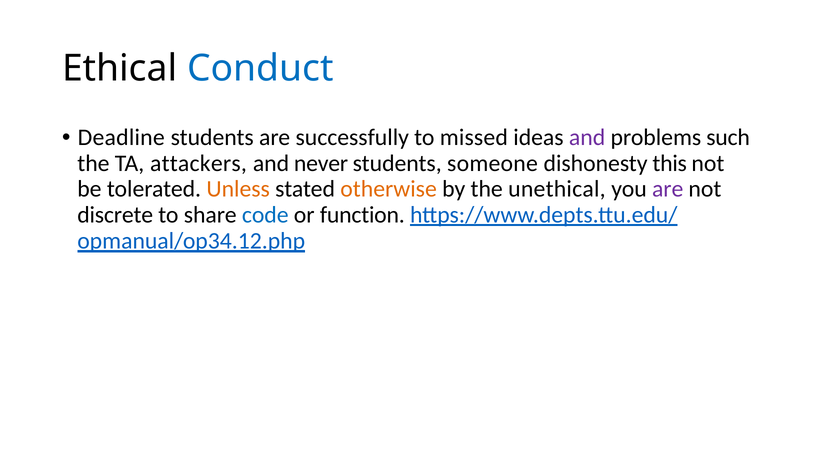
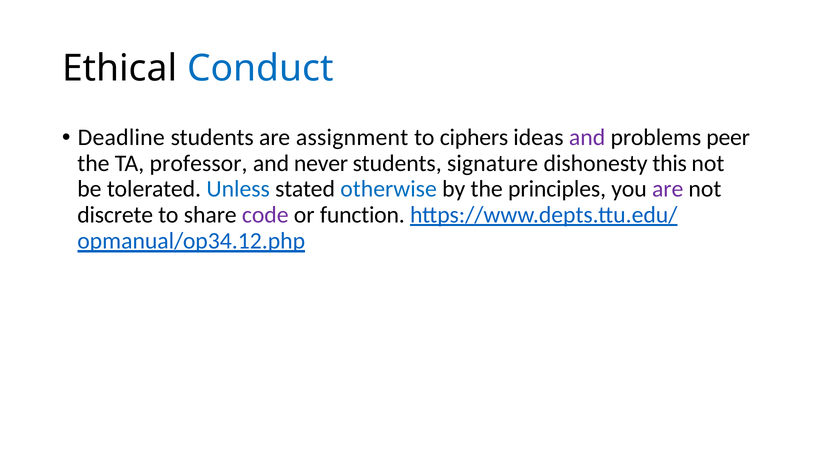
successfully: successfully -> assignment
missed: missed -> ciphers
such: such -> peer
attackers: attackers -> professor
someone: someone -> signature
Unless colour: orange -> blue
otherwise colour: orange -> blue
unethical: unethical -> principles
code colour: blue -> purple
